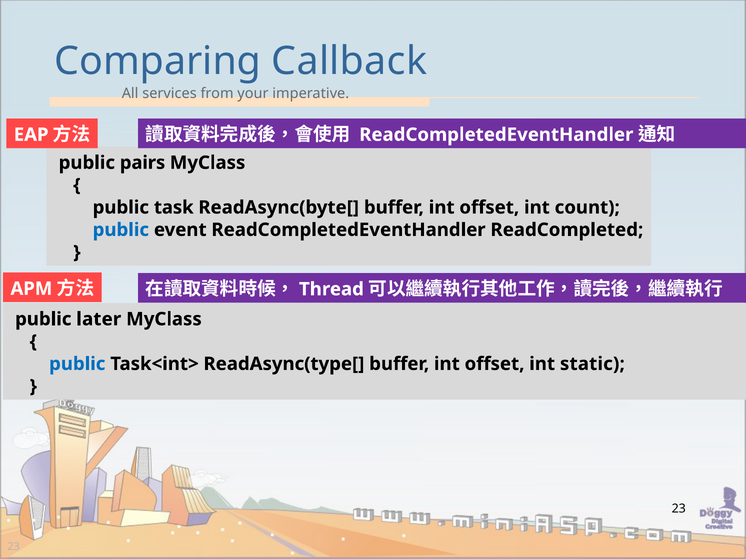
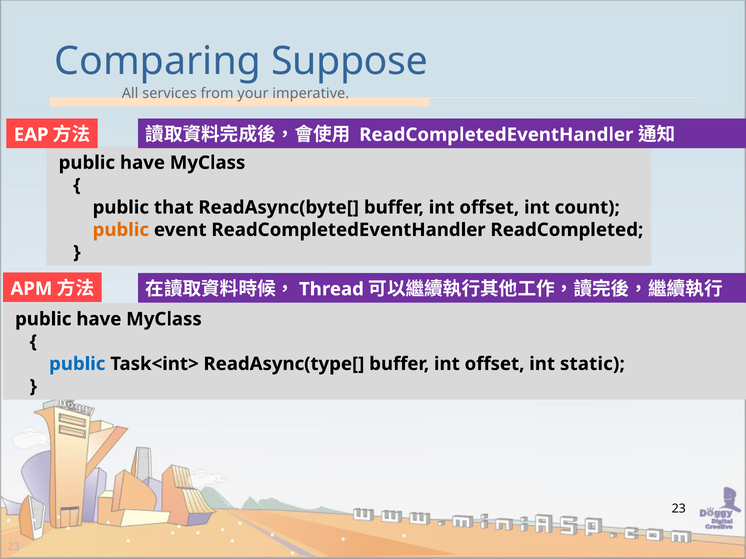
Callback: Callback -> Suppose
pairs at (143, 163): pairs -> have
task: task -> that
public at (121, 230) colour: blue -> orange
later at (99, 319): later -> have
